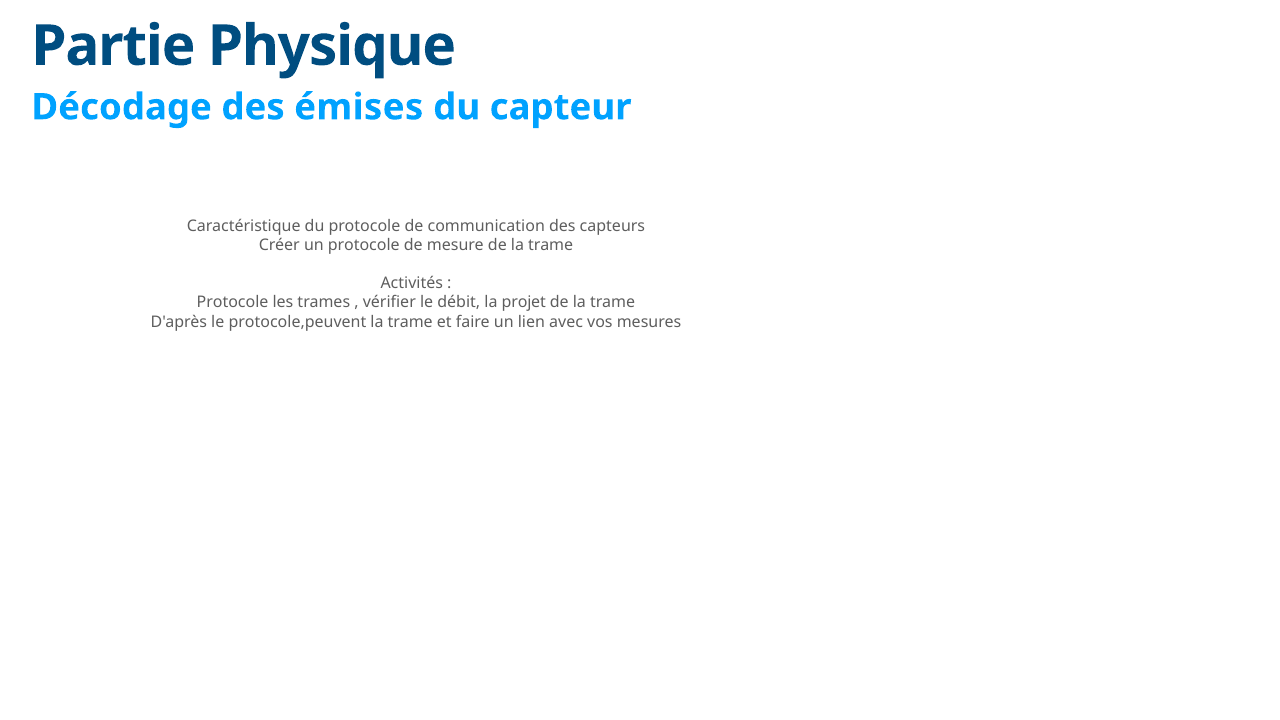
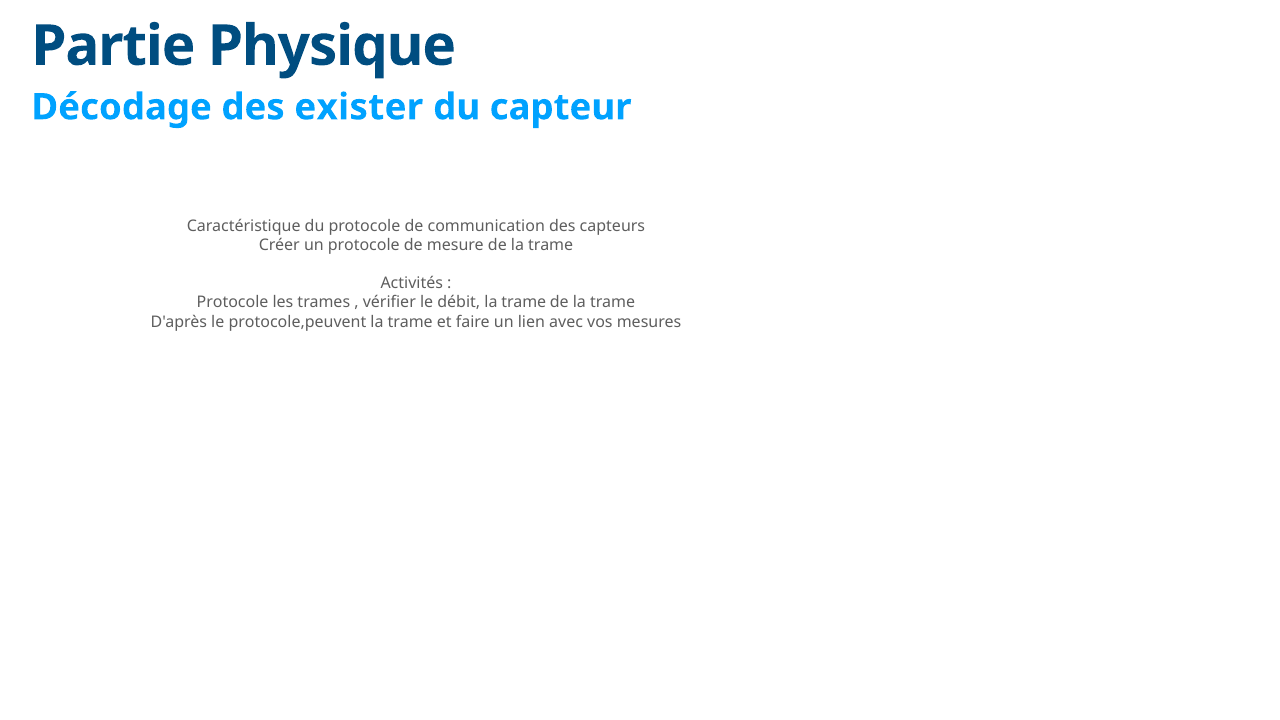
émises: émises -> exister
débit la projet: projet -> trame
